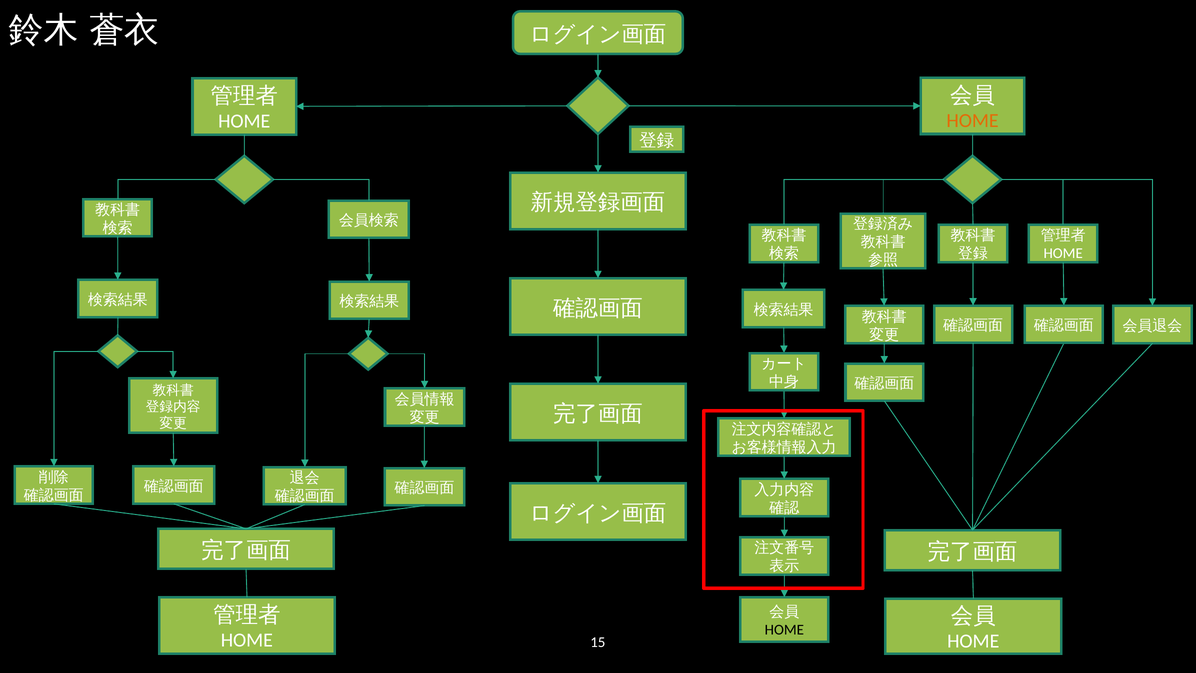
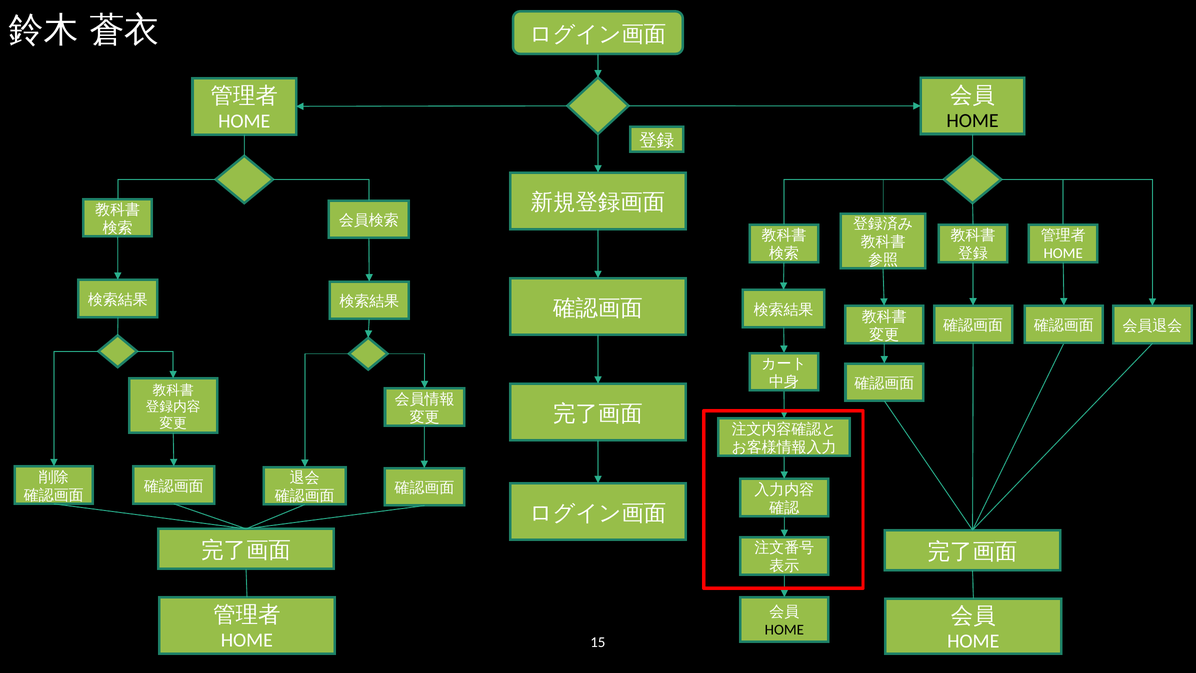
HOME at (973, 121) colour: orange -> black
